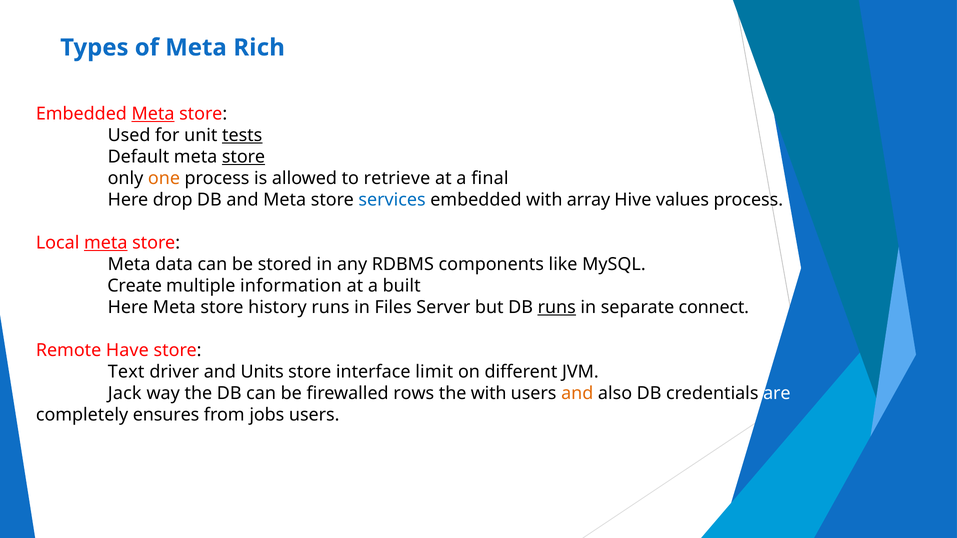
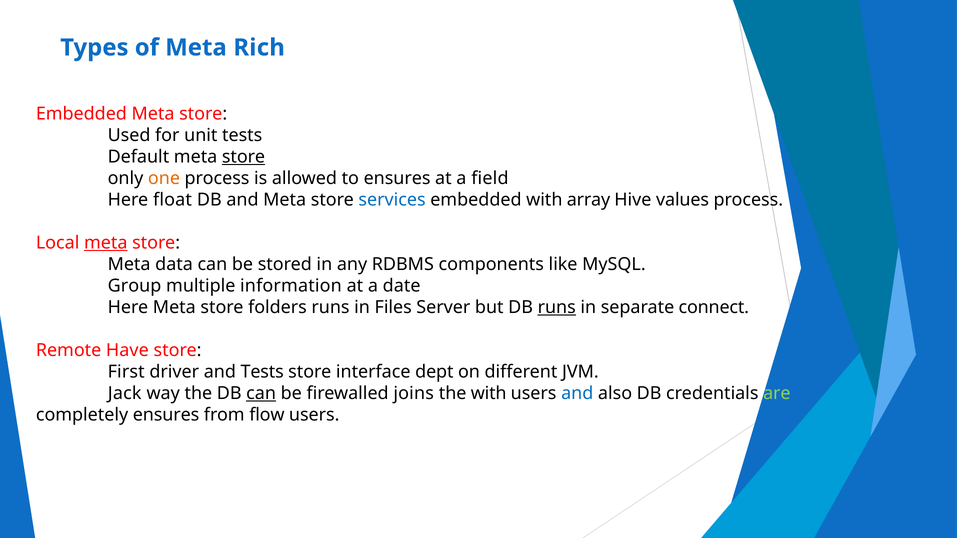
Meta at (153, 114) underline: present -> none
tests at (242, 135) underline: present -> none
to retrieve: retrieve -> ensures
final: final -> field
drop: drop -> float
Create: Create -> Group
built: built -> date
history: history -> folders
Text: Text -> First
and Units: Units -> Tests
limit: limit -> dept
can at (261, 394) underline: none -> present
rows: rows -> joins
and at (577, 394) colour: orange -> blue
are colour: white -> light green
jobs: jobs -> flow
